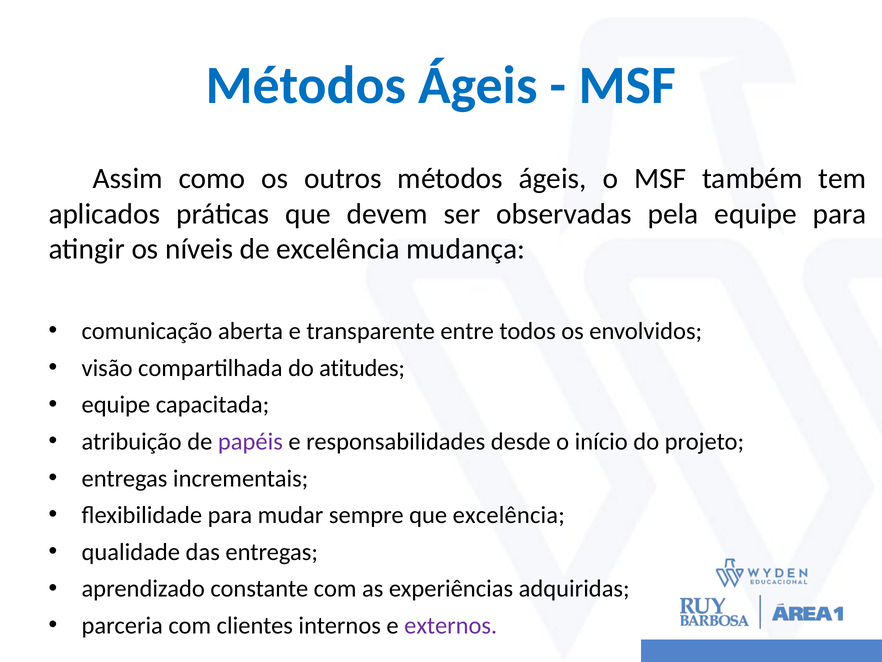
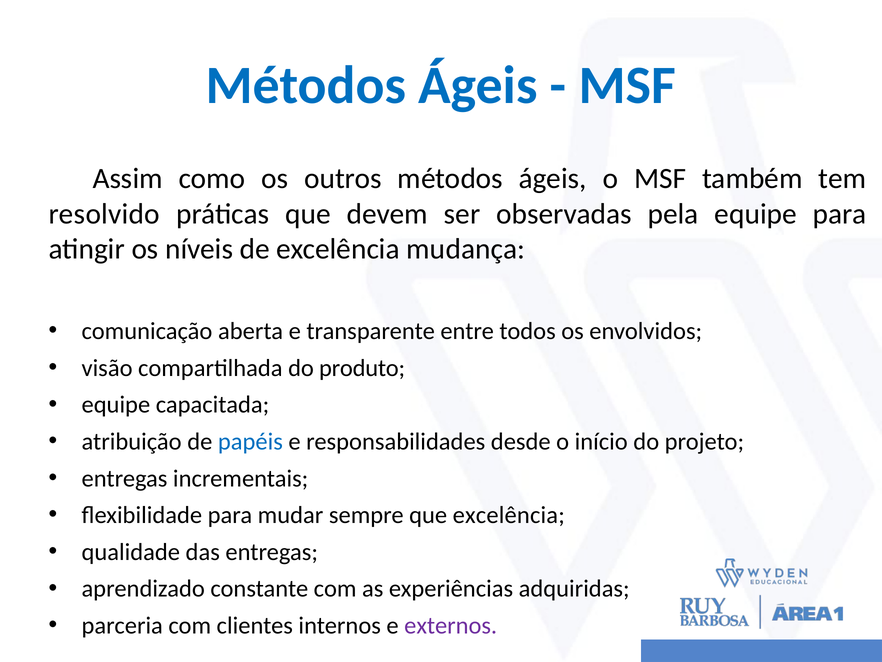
aplicados: aplicados -> resolvido
atitudes: atitudes -> produto
papéis colour: purple -> blue
